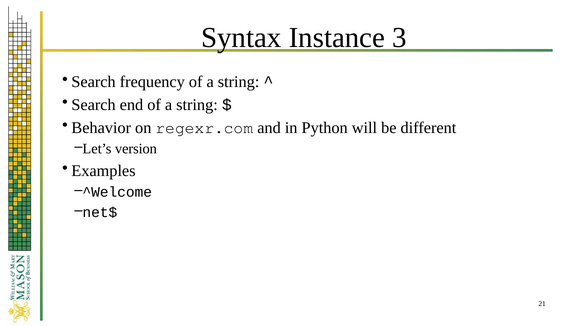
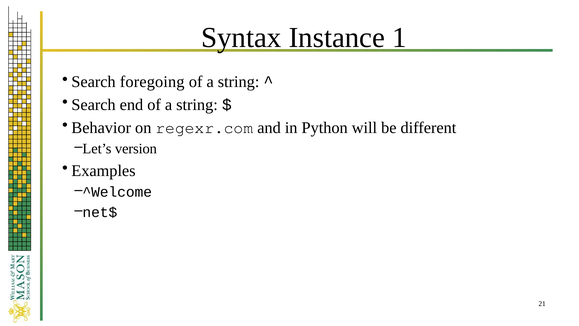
3: 3 -> 1
frequency: frequency -> foregoing
